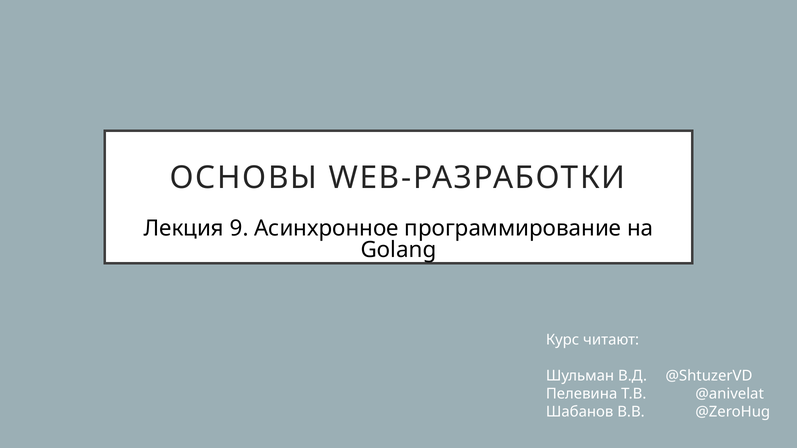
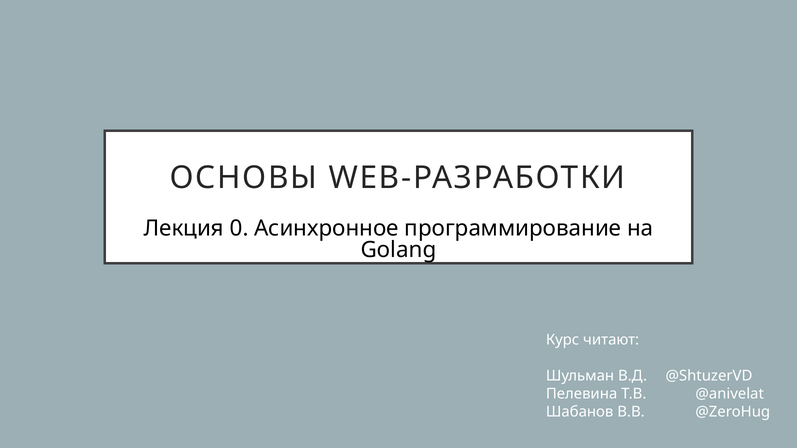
9: 9 -> 0
